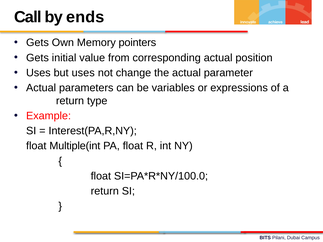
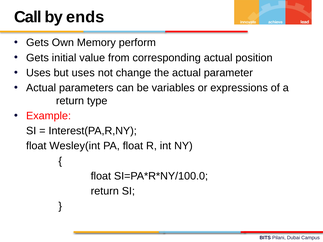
pointers: pointers -> perform
Multiple(int: Multiple(int -> Wesley(int
